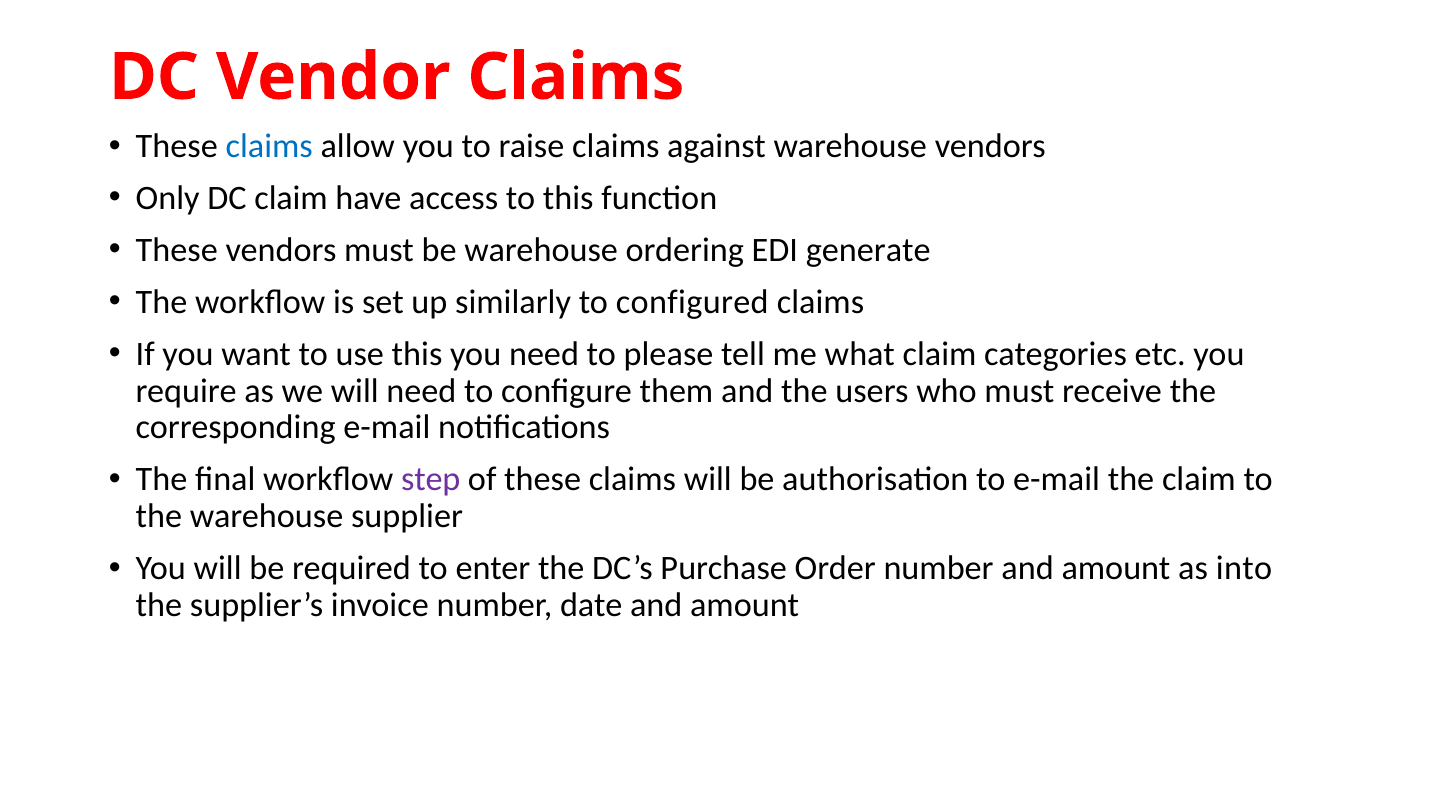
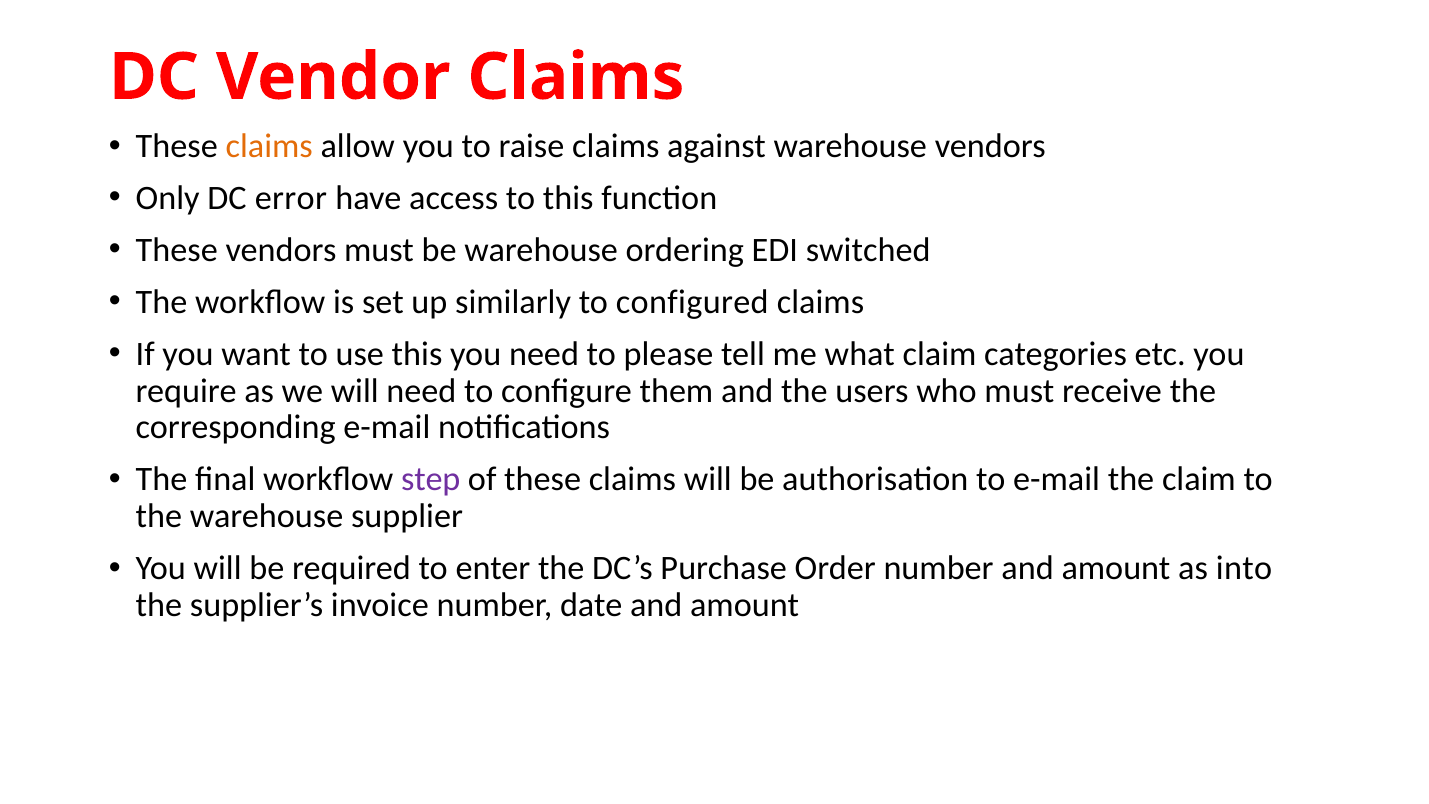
claims at (269, 146) colour: blue -> orange
DC claim: claim -> error
generate: generate -> switched
